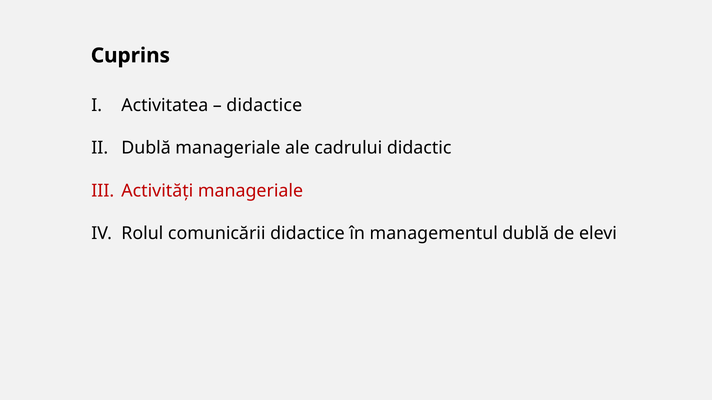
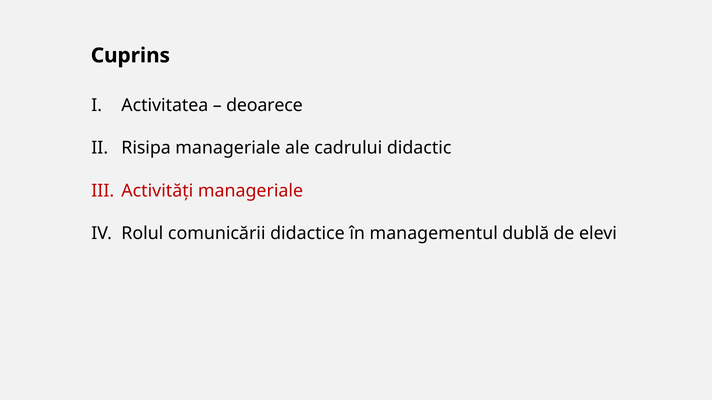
didactice at (264, 106): didactice -> deoarece
Dublă at (146, 148): Dublă -> Risipa
